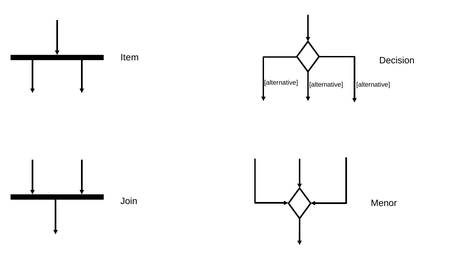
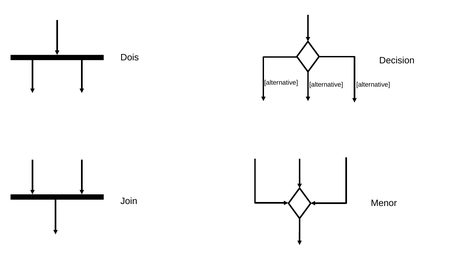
Item: Item -> Dois
